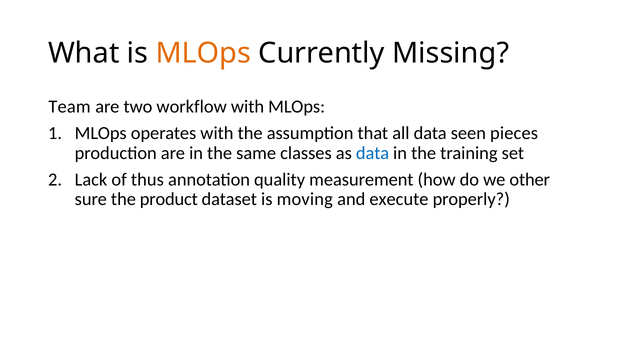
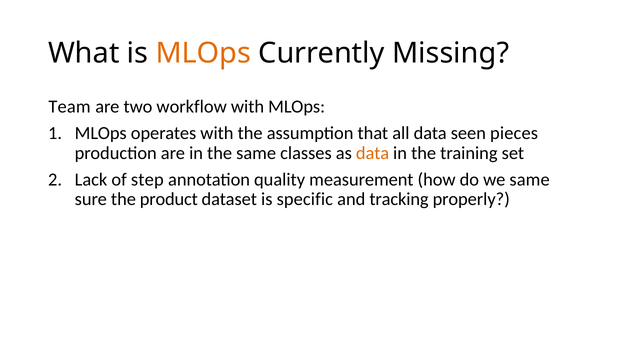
data at (373, 153) colour: blue -> orange
thus: thus -> step
we other: other -> same
moving: moving -> specific
execute: execute -> tracking
